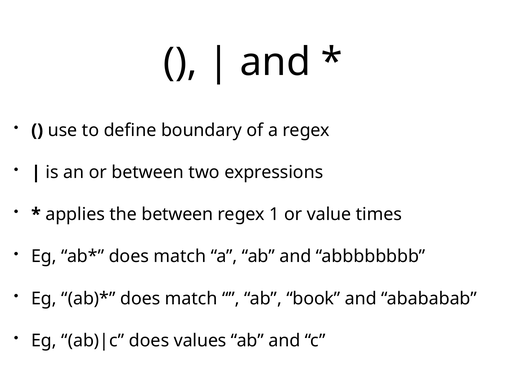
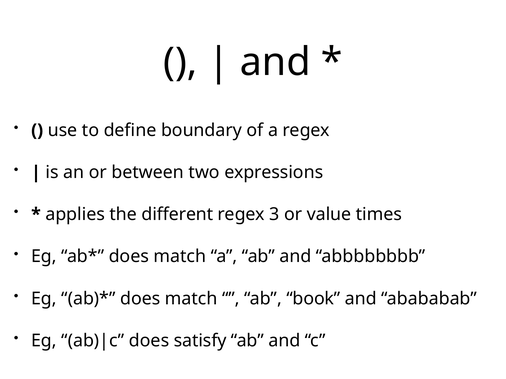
the between: between -> different
1: 1 -> 3
values: values -> satisfy
